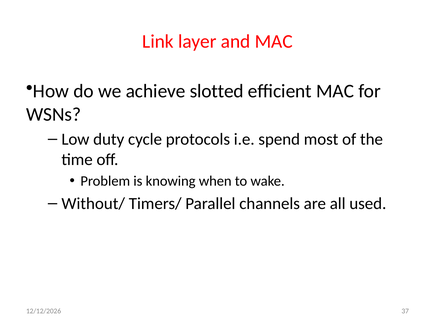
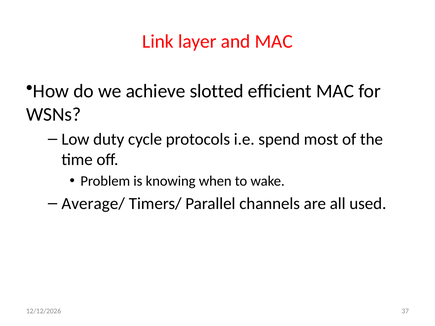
Without/: Without/ -> Average/
